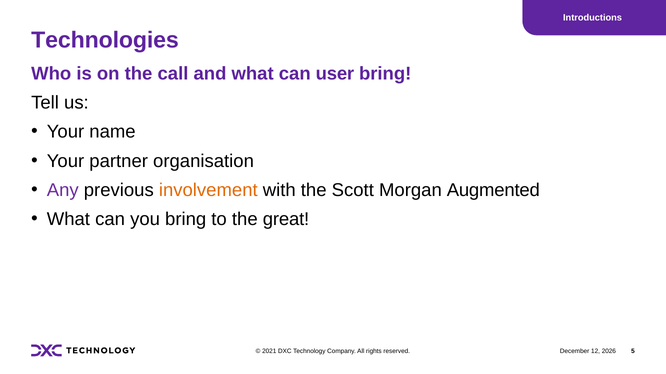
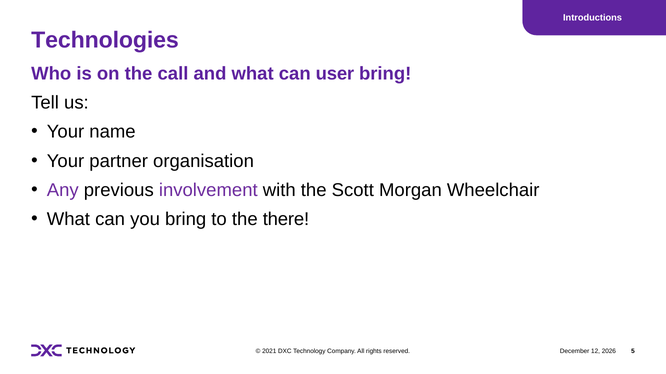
involvement colour: orange -> purple
Augmented: Augmented -> Wheelchair
great: great -> there
